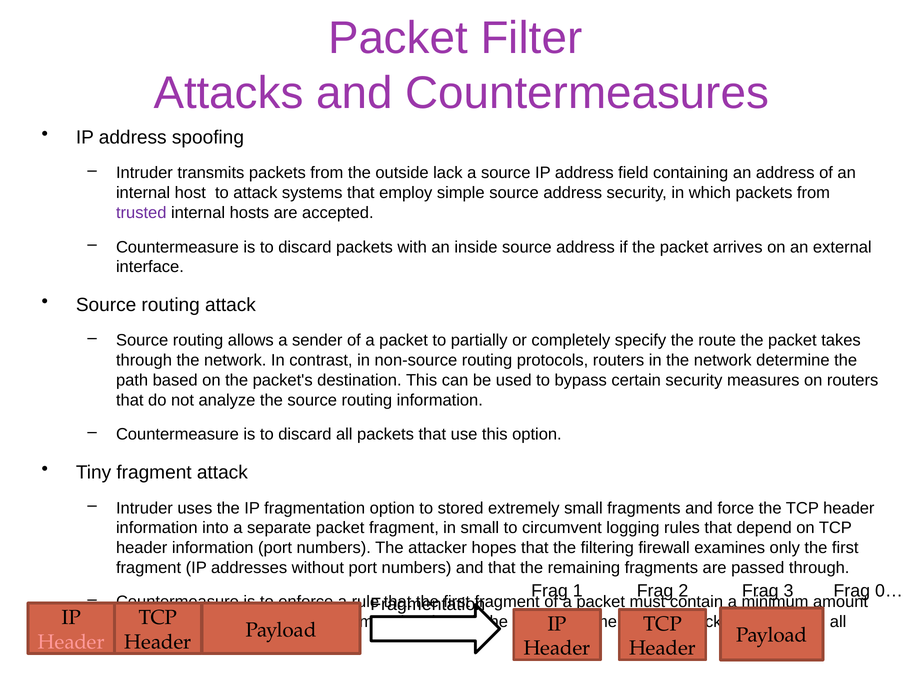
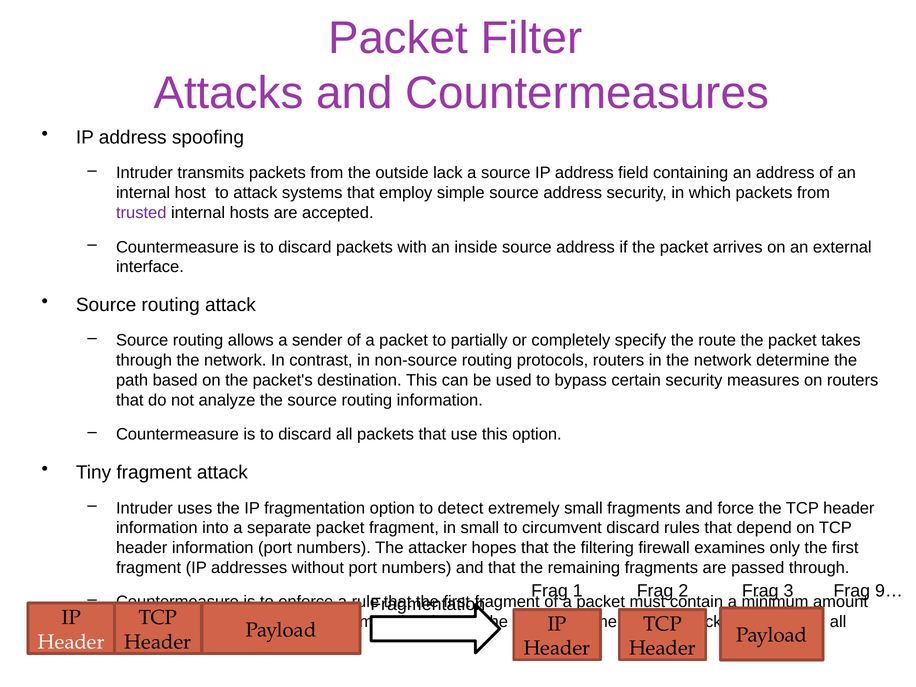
stored: stored -> detect
circumvent logging: logging -> discard
0…: 0… -> 9…
Header at (71, 642) colour: pink -> white
